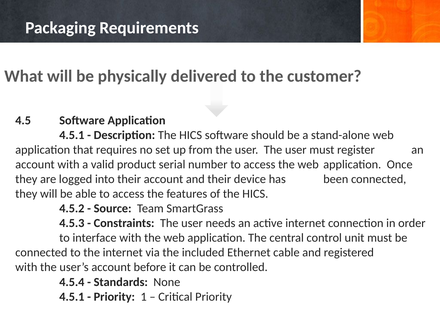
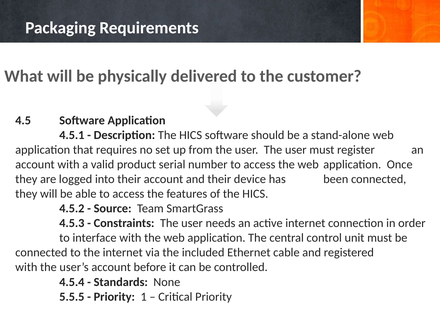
4.5.1 at (72, 297): 4.5.1 -> 5.5.5
